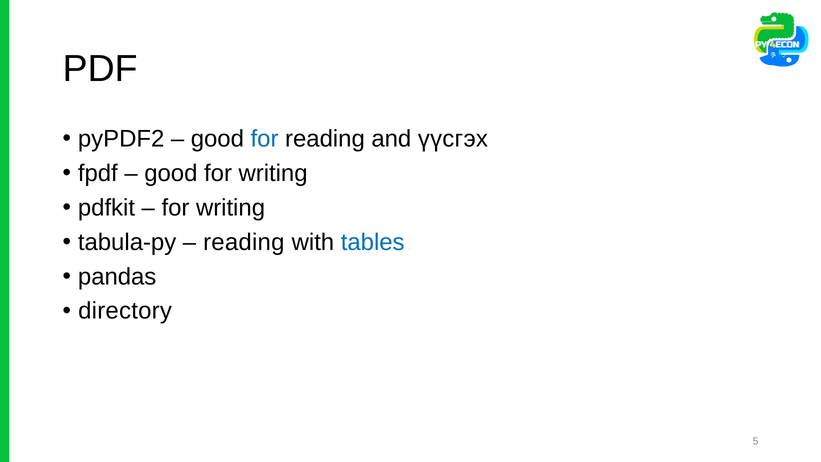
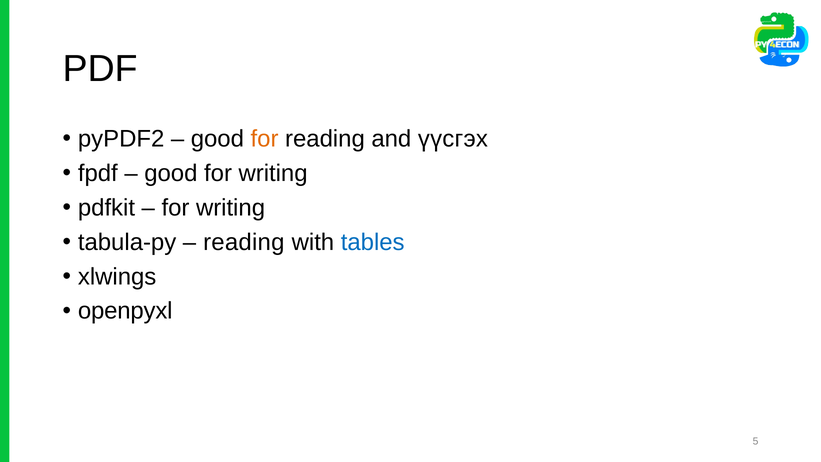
for at (265, 139) colour: blue -> orange
pandas: pandas -> xlwings
directory: directory -> openpyxl
